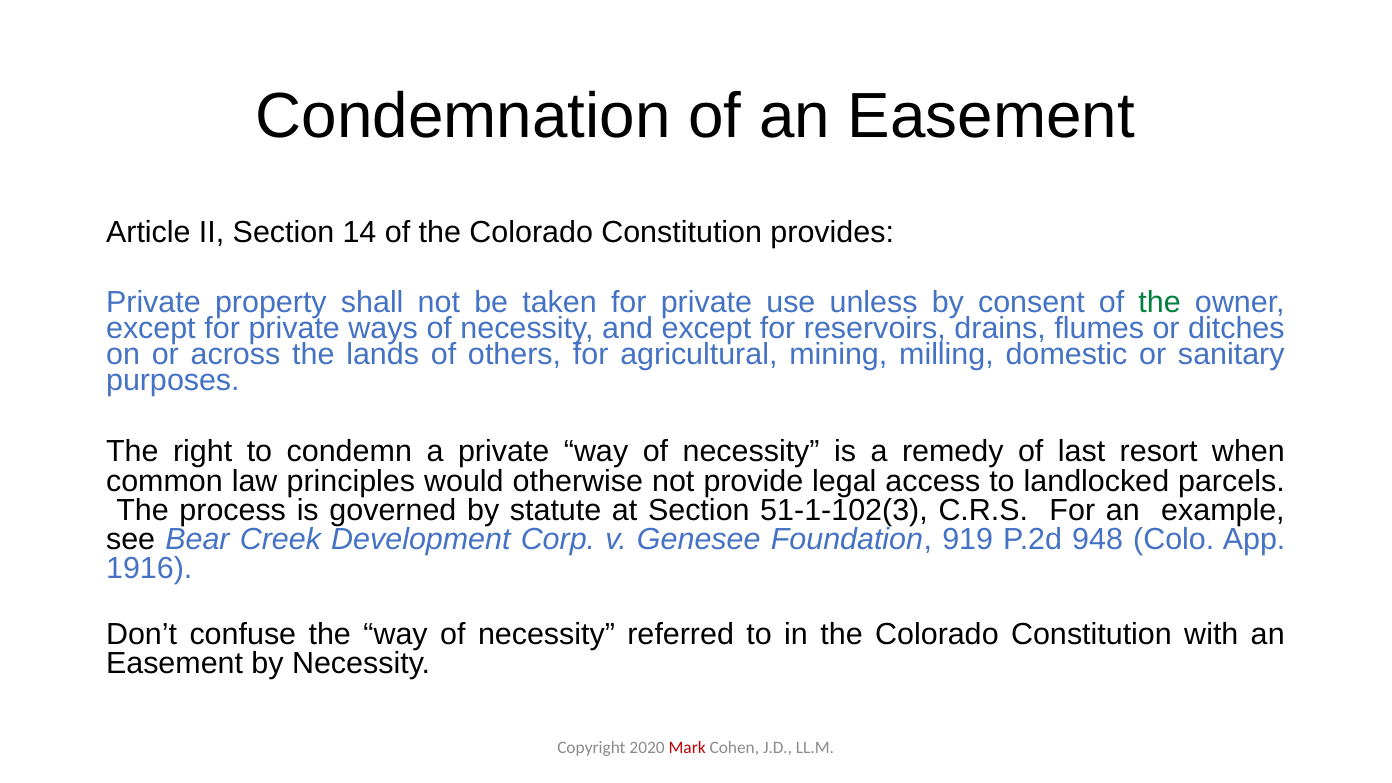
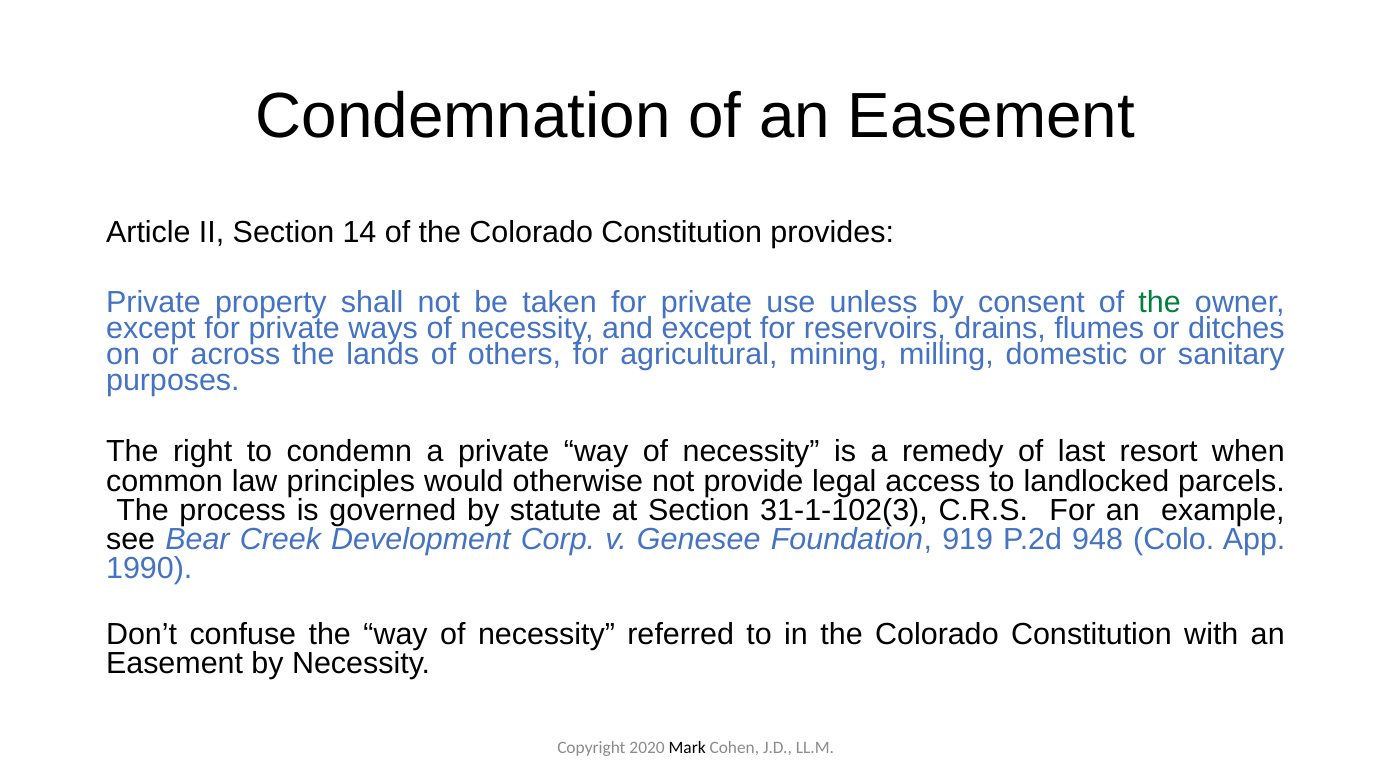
51-1-102(3: 51-1-102(3 -> 31-1-102(3
1916: 1916 -> 1990
Mark colour: red -> black
